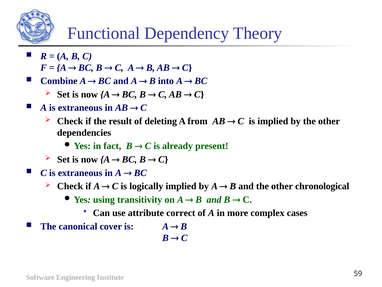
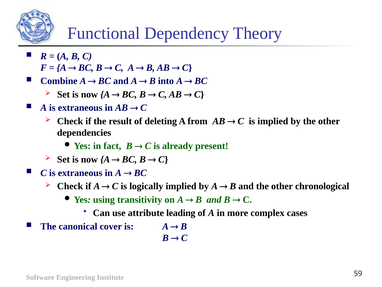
correct: correct -> leading
